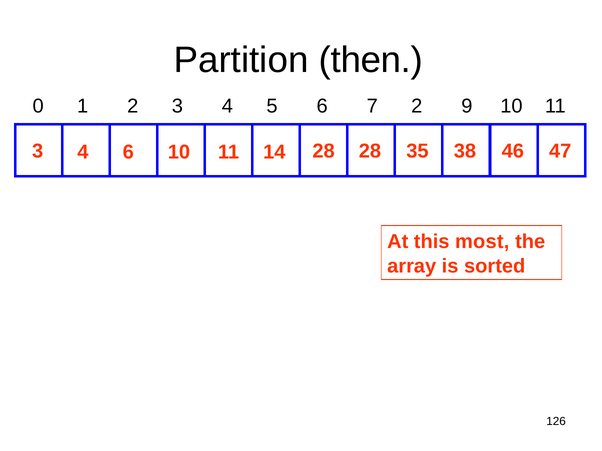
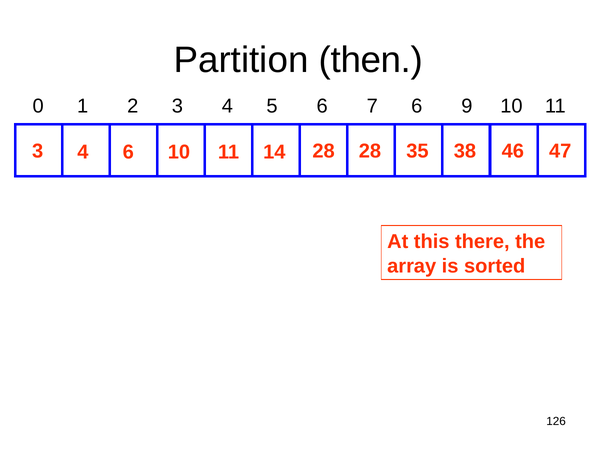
7 2: 2 -> 6
most: most -> there
